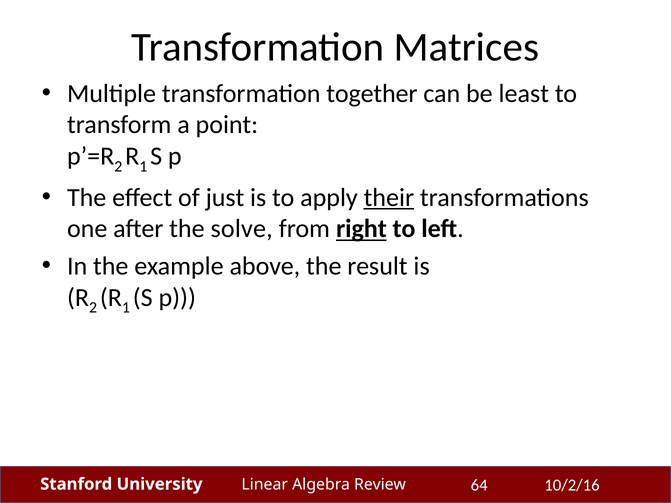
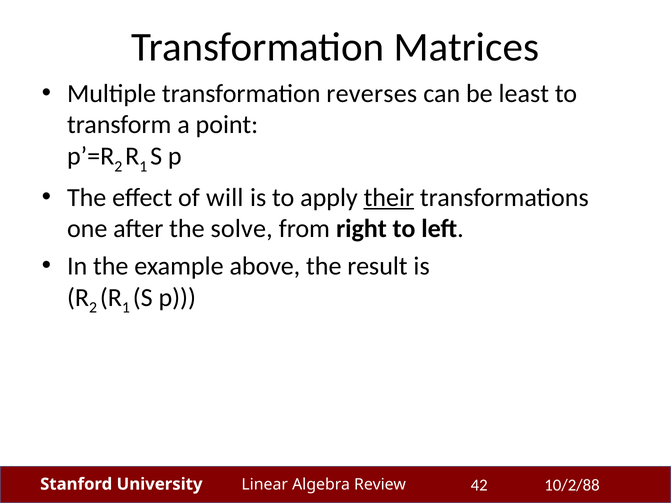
together: together -> reverses
just: just -> will
right underline: present -> none
10/2/16: 10/2/16 -> 10/2/88
64: 64 -> 42
